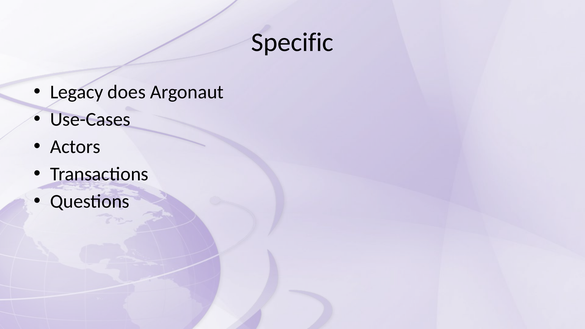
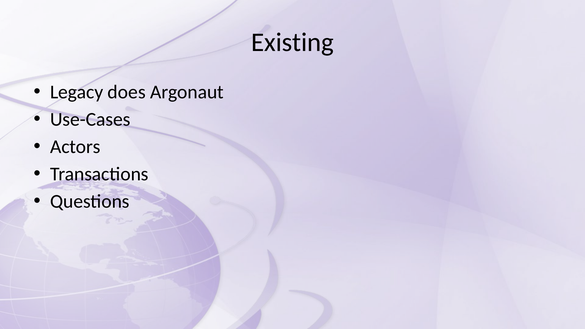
Specific: Specific -> Existing
